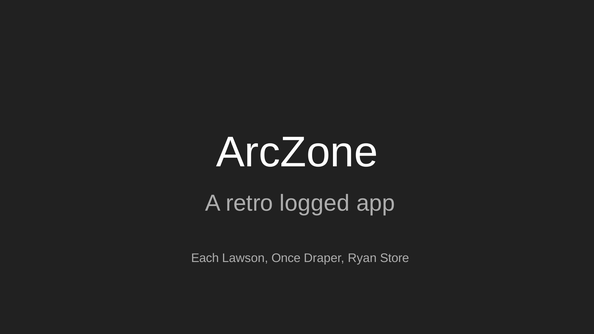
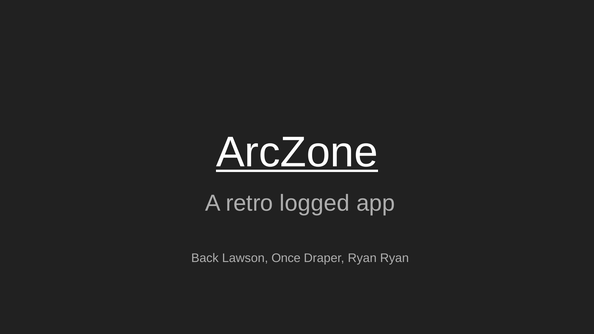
ArcZone underline: none -> present
Each: Each -> Back
Ryan Store: Store -> Ryan
